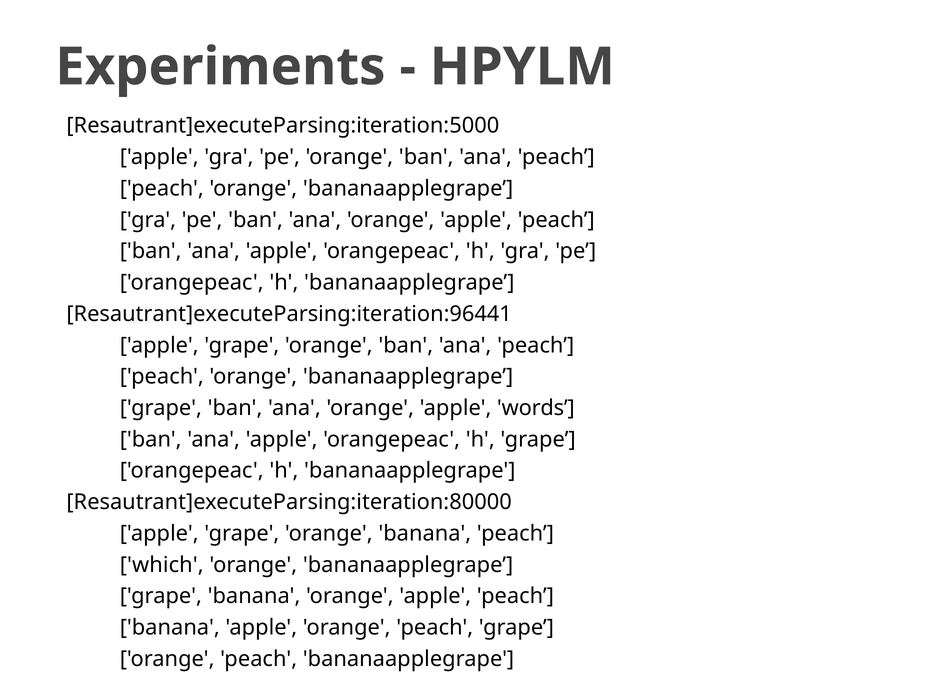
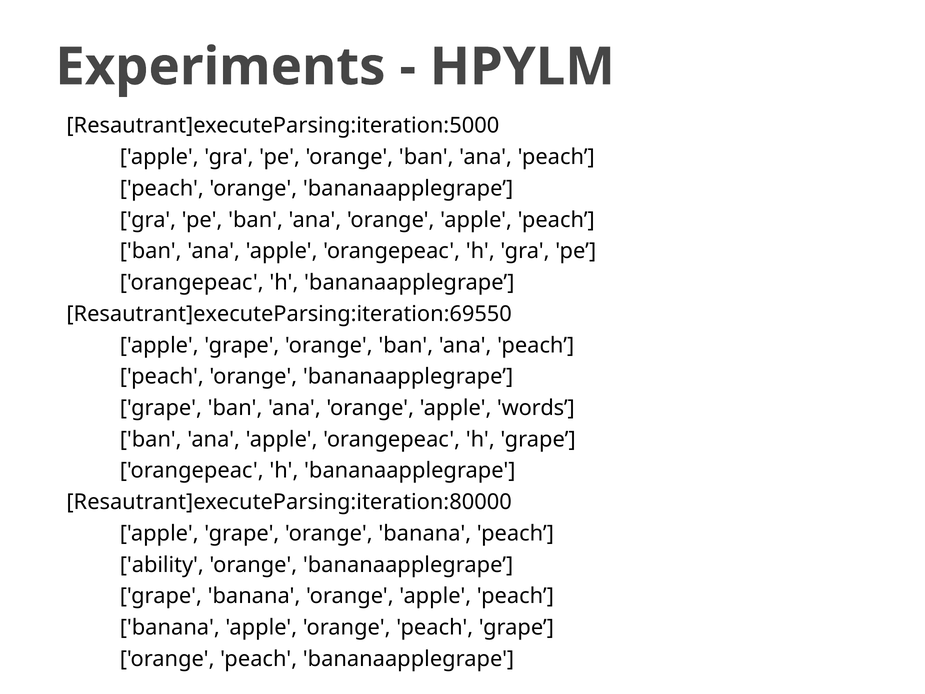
Resautrant]executeParsing:iteration:96441: Resautrant]executeParsing:iteration:96441 -> Resautrant]executeParsing:iteration:69550
which: which -> ability
